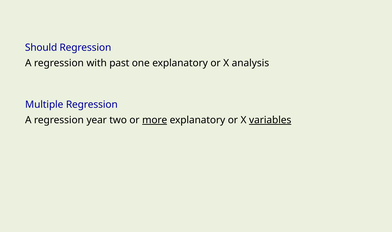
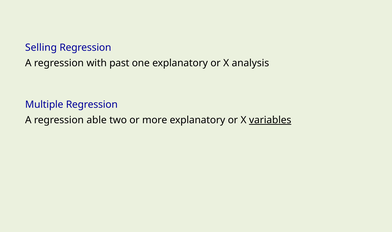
Should: Should -> Selling
year: year -> able
more underline: present -> none
